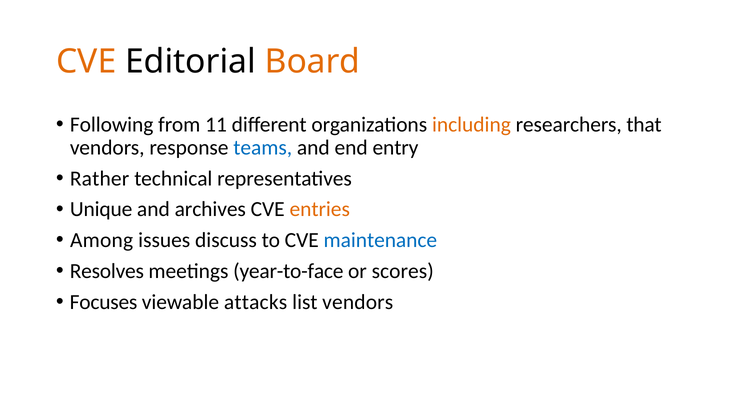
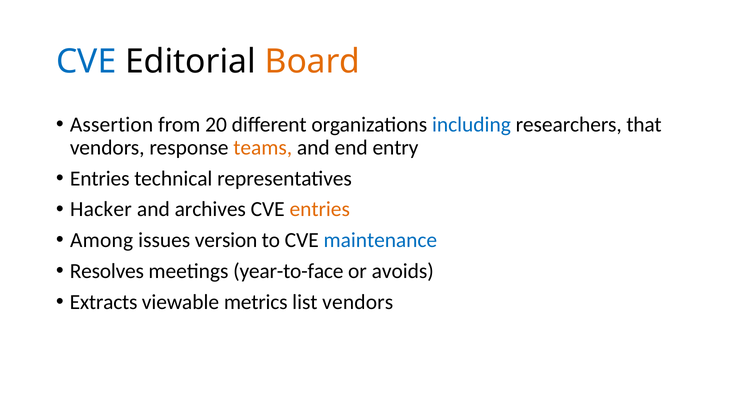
CVE at (86, 62) colour: orange -> blue
Following: Following -> Assertion
11: 11 -> 20
including colour: orange -> blue
teams colour: blue -> orange
Rather at (100, 178): Rather -> Entries
Unique: Unique -> Hacker
discuss: discuss -> version
scores: scores -> avoids
Focuses: Focuses -> Extracts
attacks: attacks -> metrics
